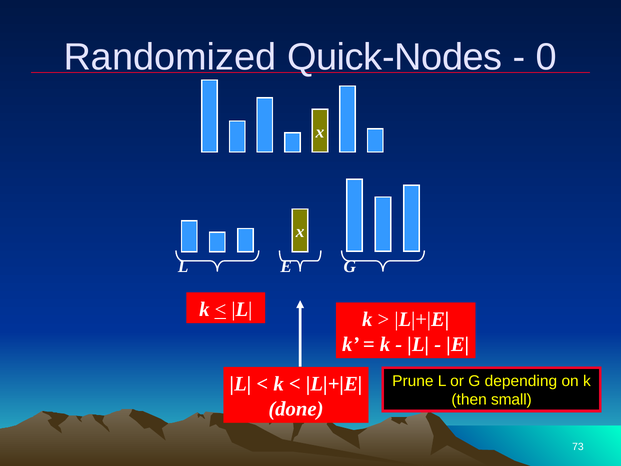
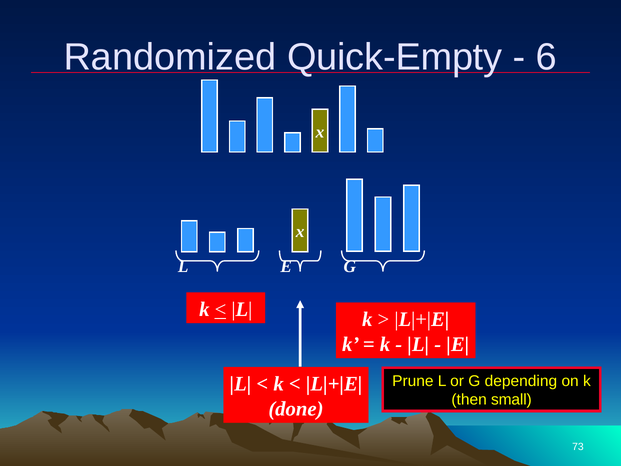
Quick-Nodes: Quick-Nodes -> Quick-Empty
0: 0 -> 6
